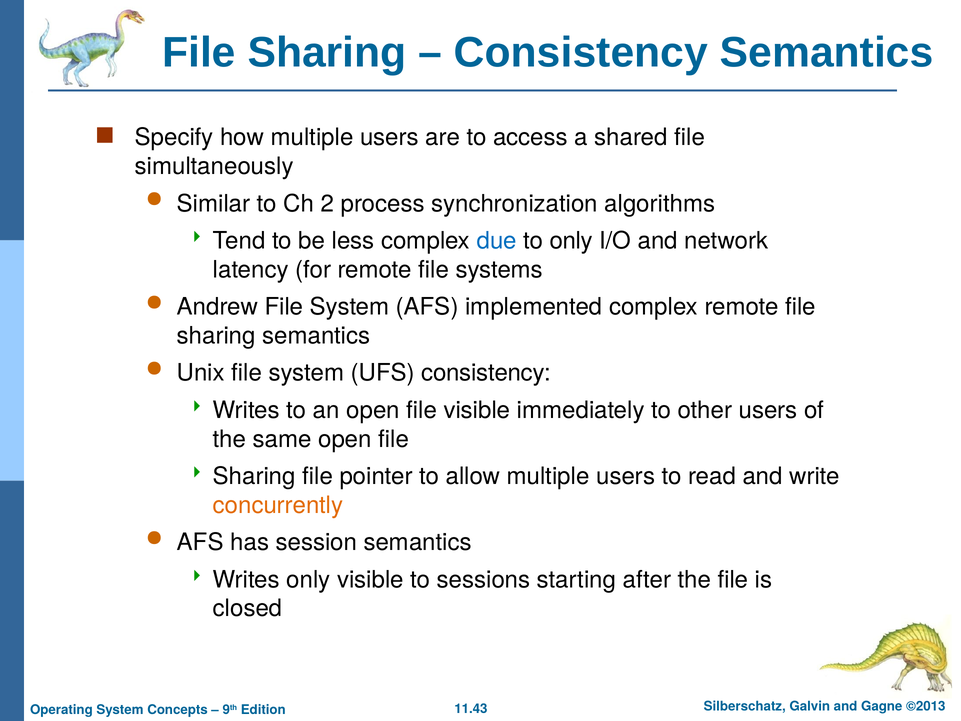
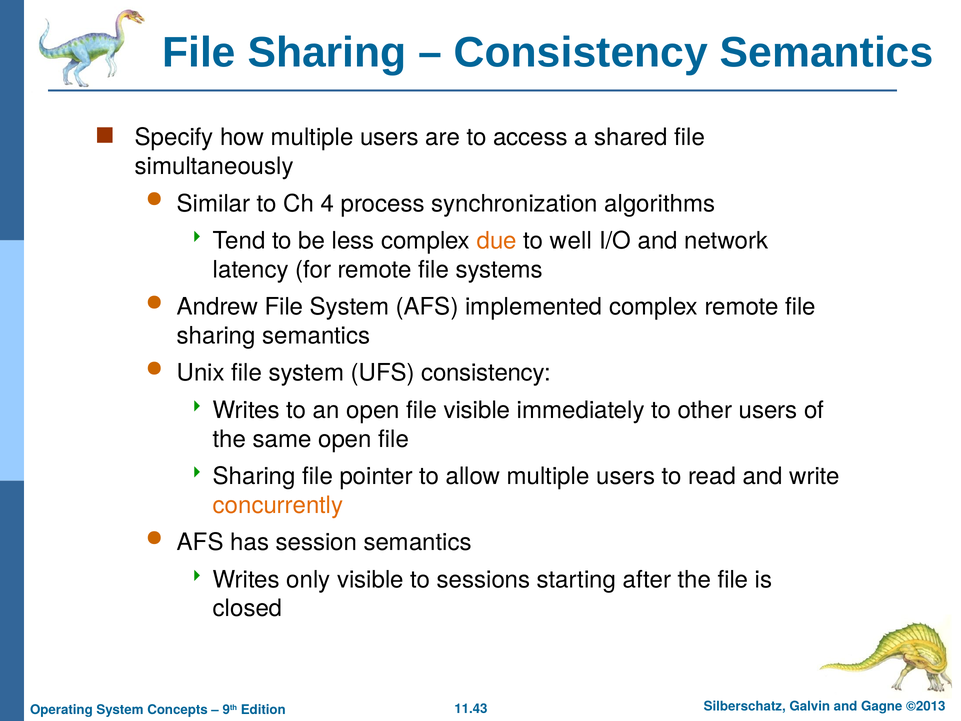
2: 2 -> 4
due colour: blue -> orange
to only: only -> well
